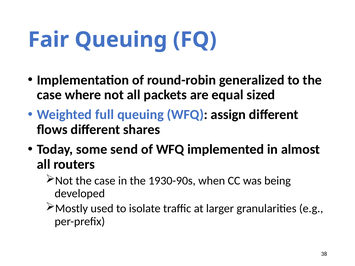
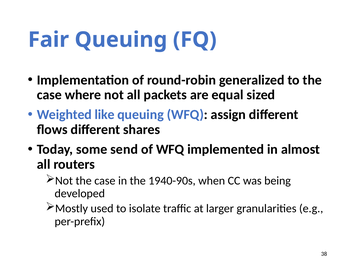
full: full -> like
1930-90s: 1930-90s -> 1940-90s
